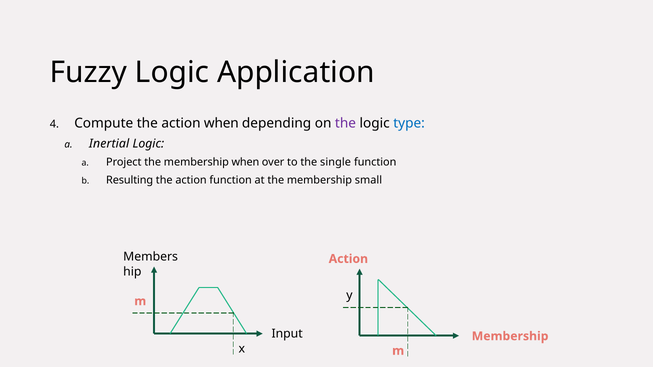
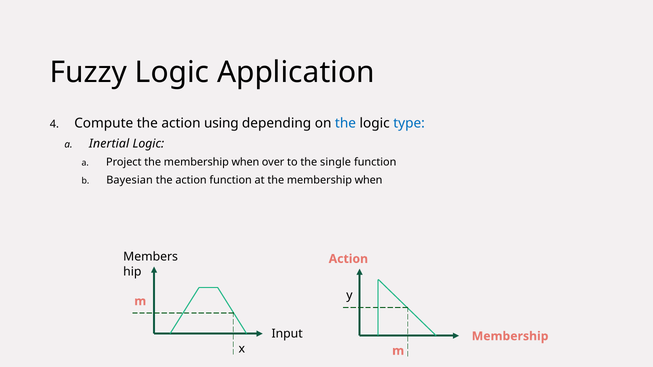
action when: when -> using
the at (345, 124) colour: purple -> blue
Resulting: Resulting -> Bayesian
at the membership small: small -> when
